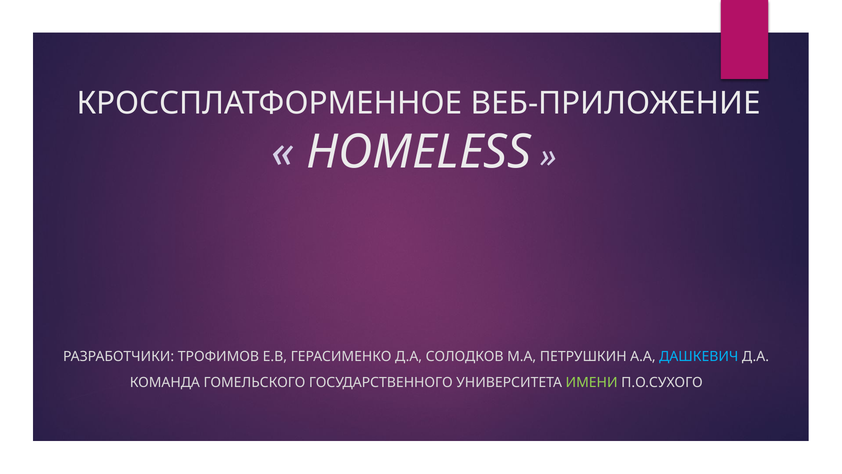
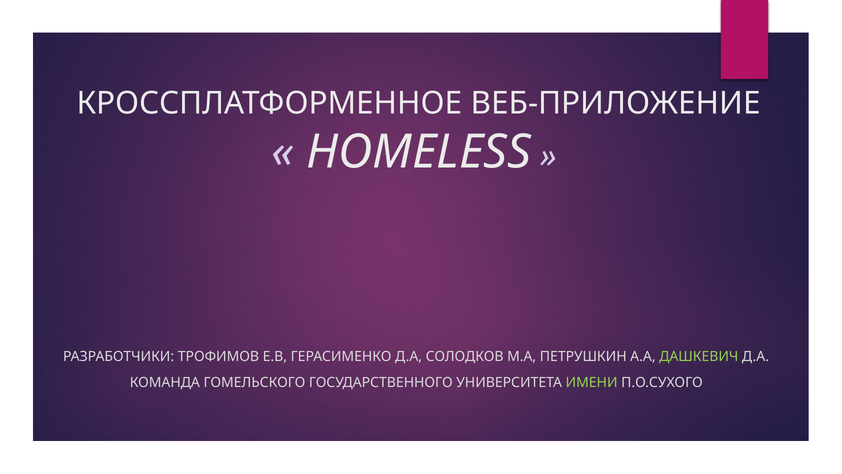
ДАШКЕВИЧ colour: light blue -> light green
